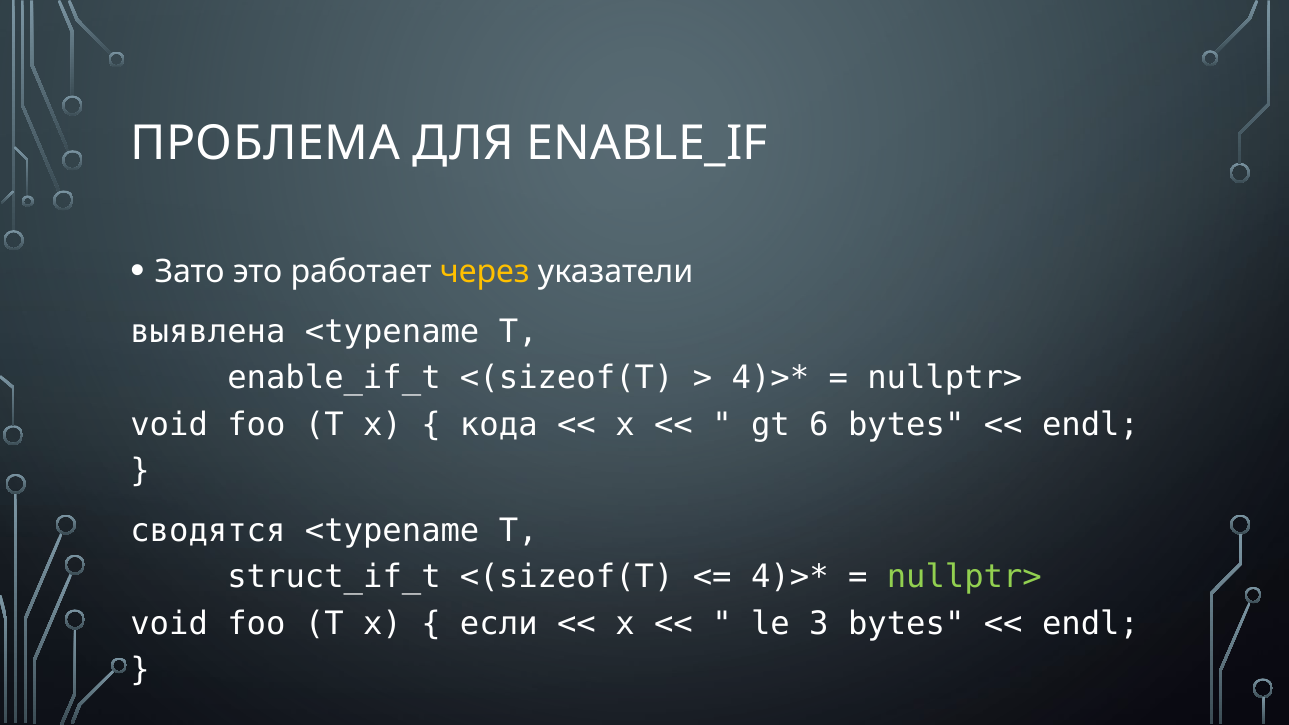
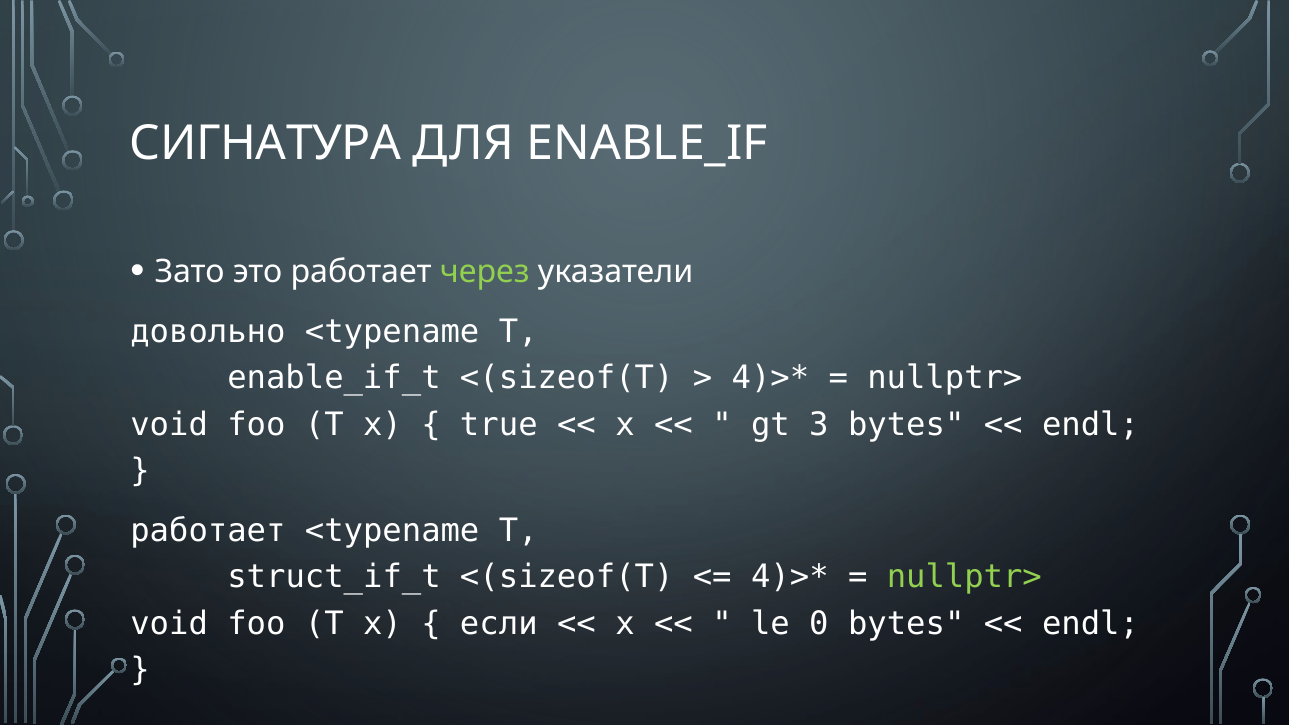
ПРОБЛЕМА: ПРОБЛЕМА -> СИГНАТУРА
через colour: yellow -> light green
выявлена: выявлена -> довольно
кода: кода -> true
6: 6 -> 3
сводятся at (208, 531): сводятся -> работает
3: 3 -> 0
